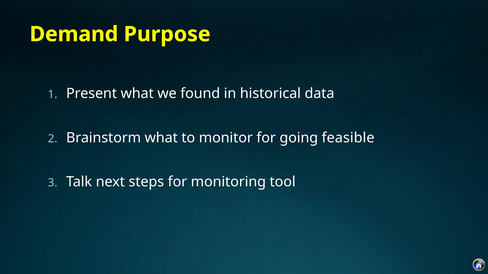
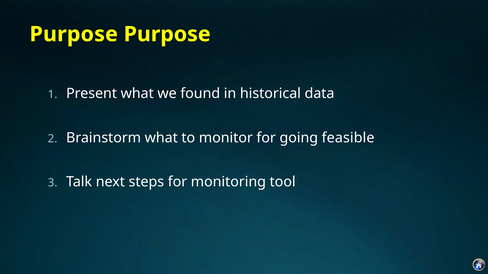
Demand at (74, 34): Demand -> Purpose
